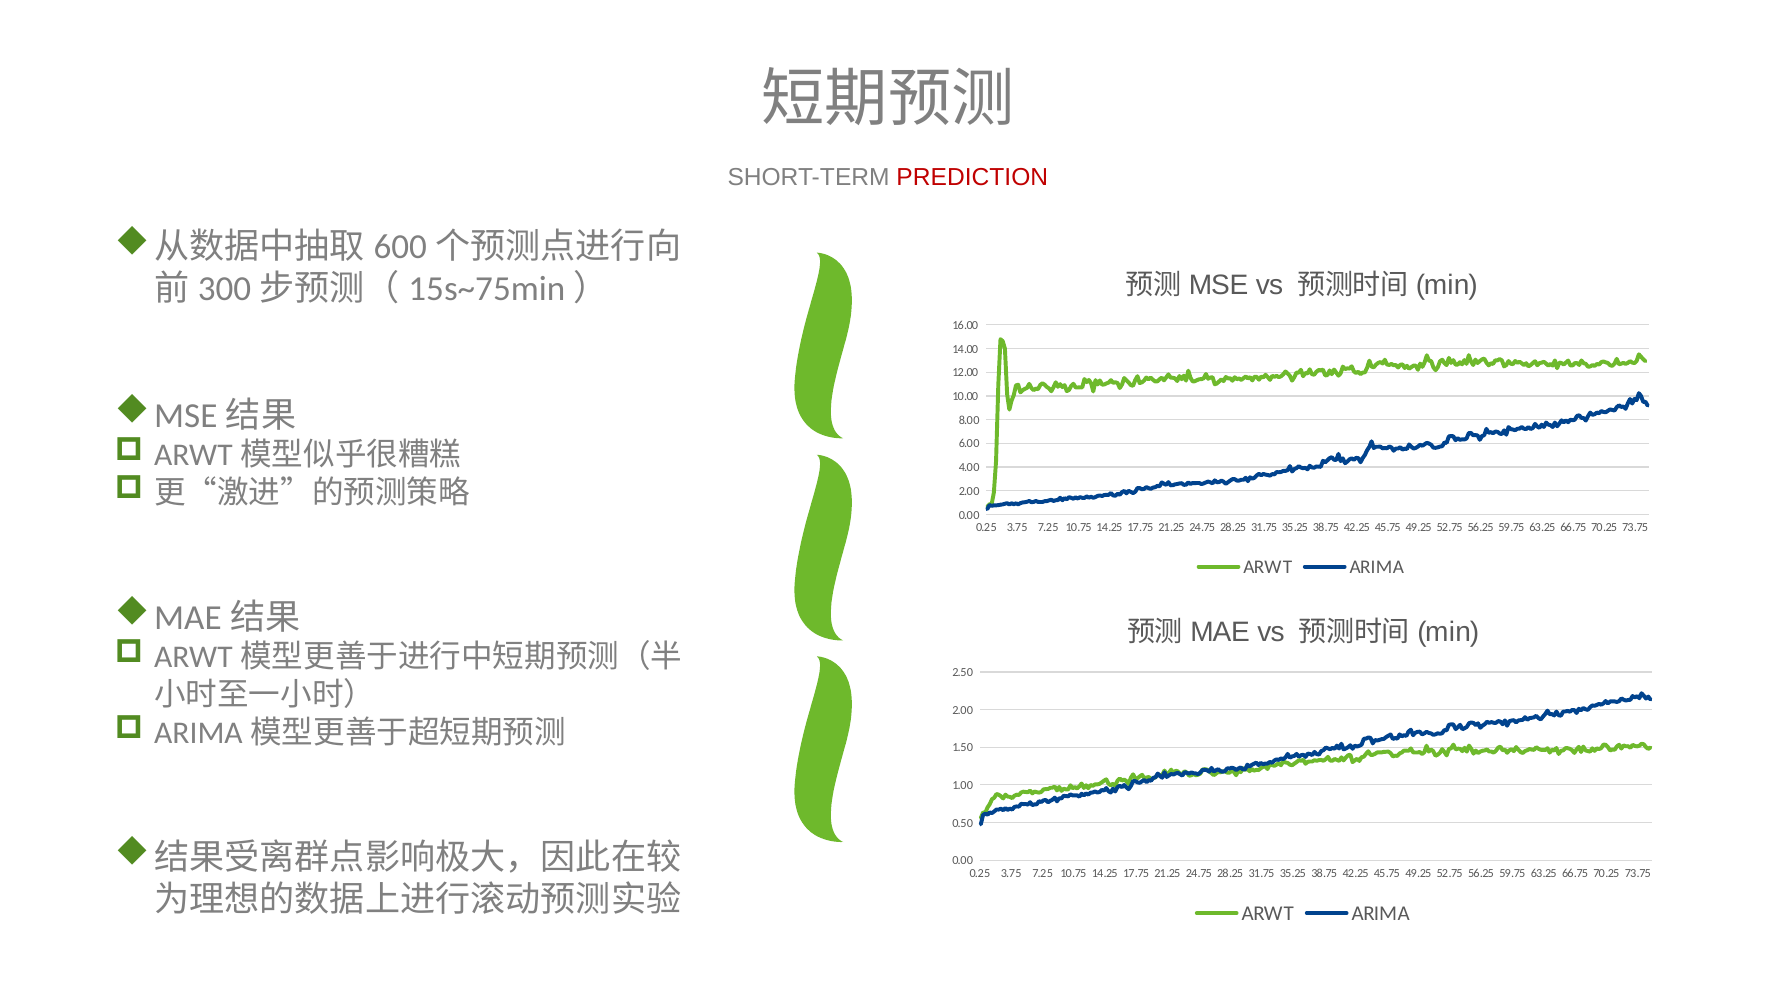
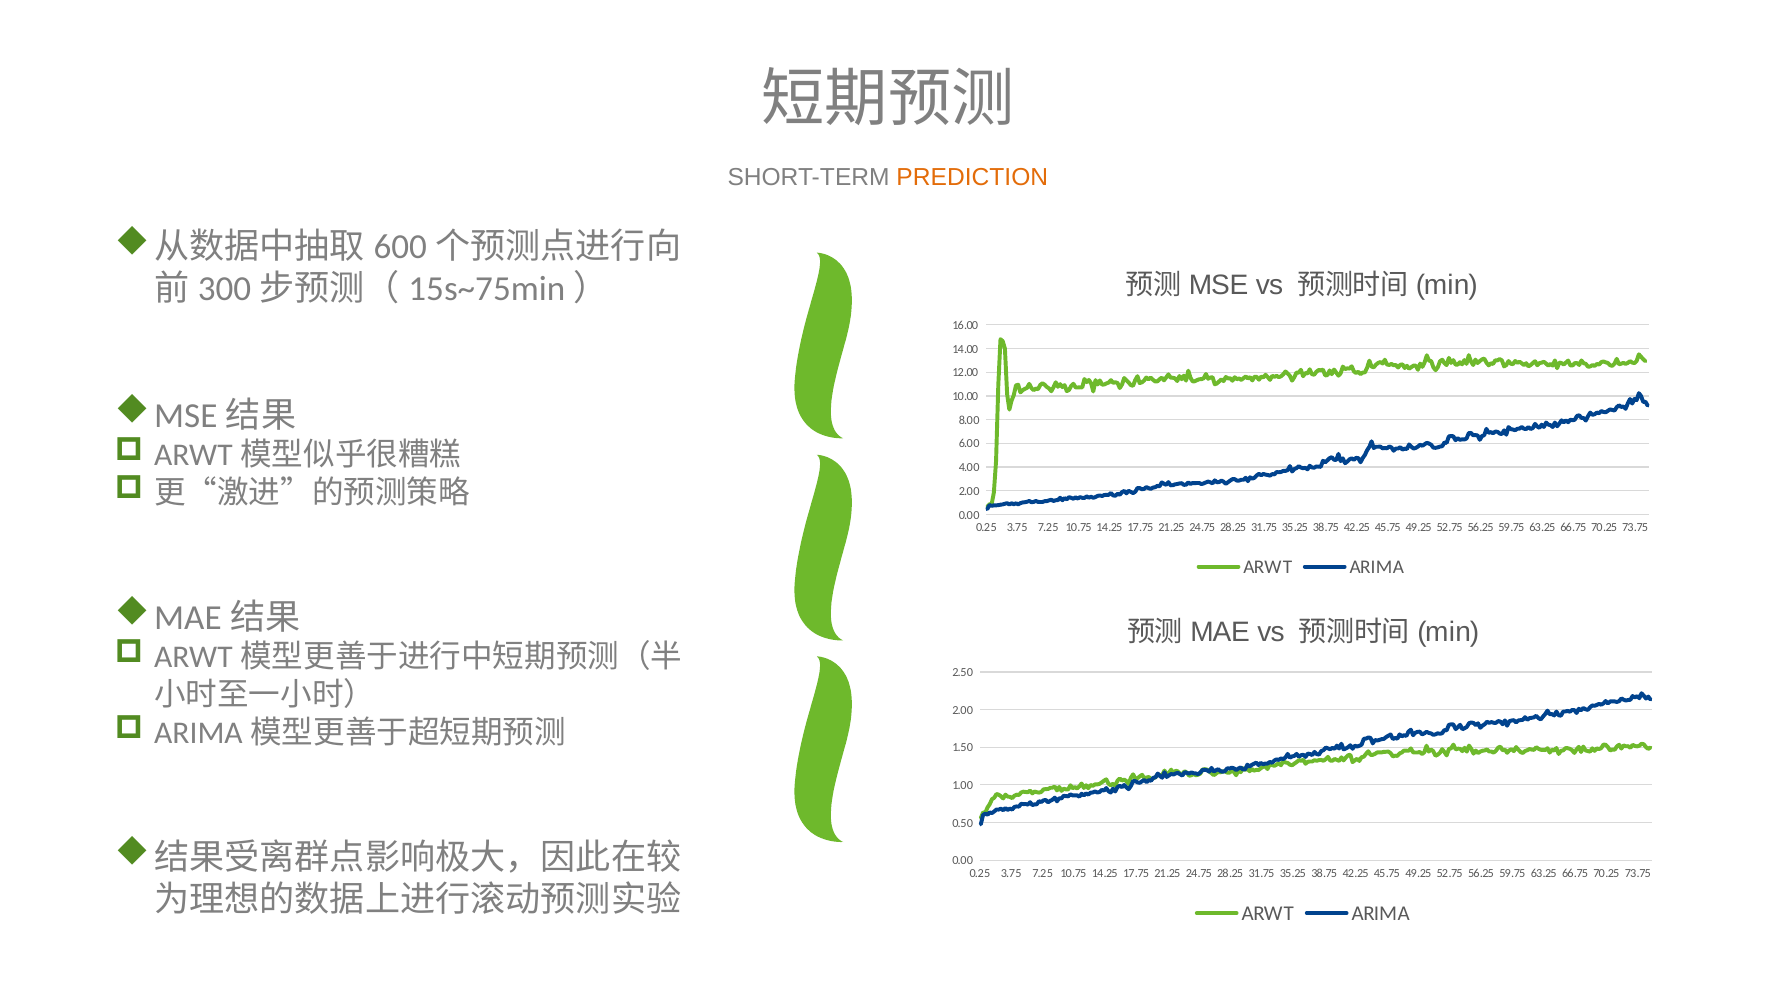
PREDICTION colour: red -> orange
